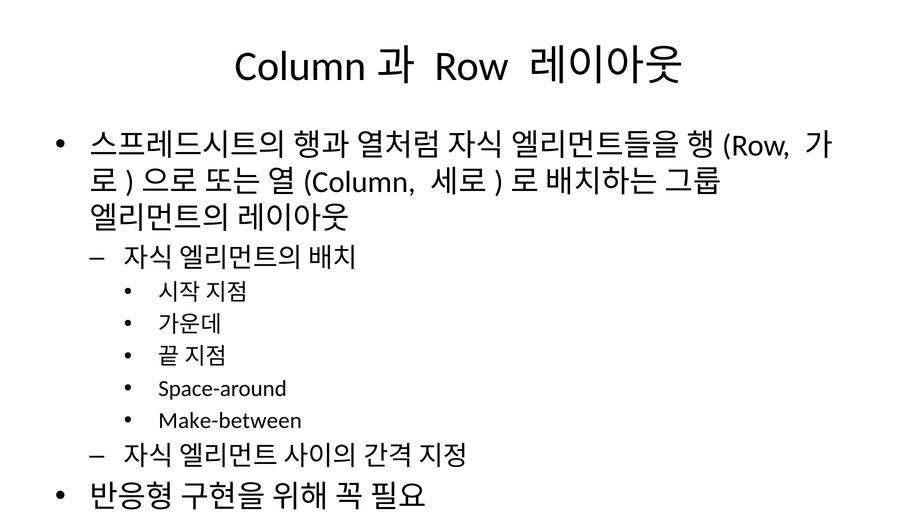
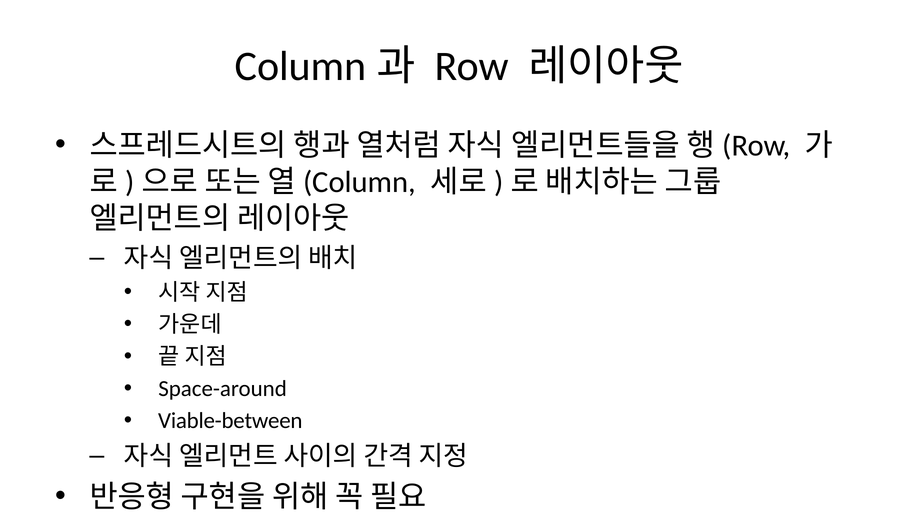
Make-between: Make-between -> Viable-between
